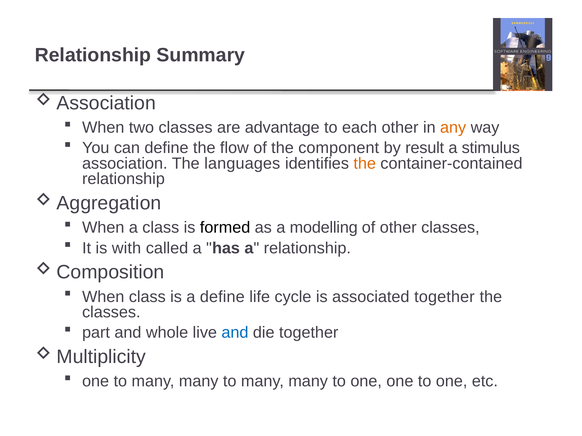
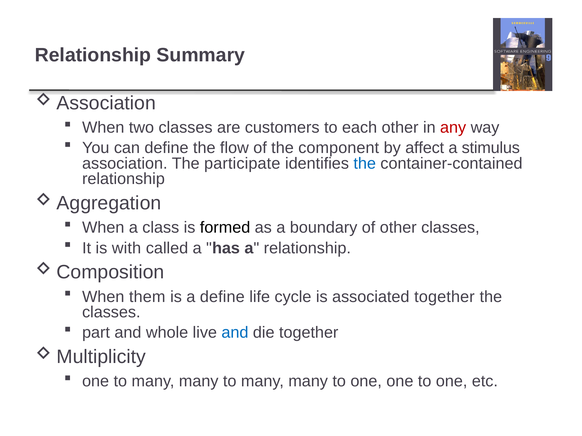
advantage: advantage -> customers
any colour: orange -> red
result: result -> affect
languages: languages -> participate
the at (365, 164) colour: orange -> blue
modelling: modelling -> boundary
When class: class -> them
